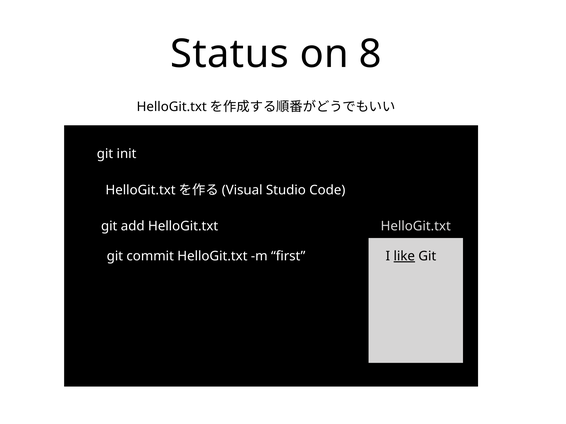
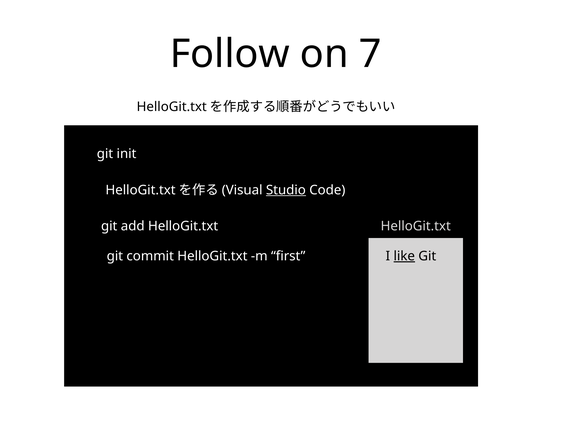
Status: Status -> Follow
8: 8 -> 7
Studio underline: none -> present
